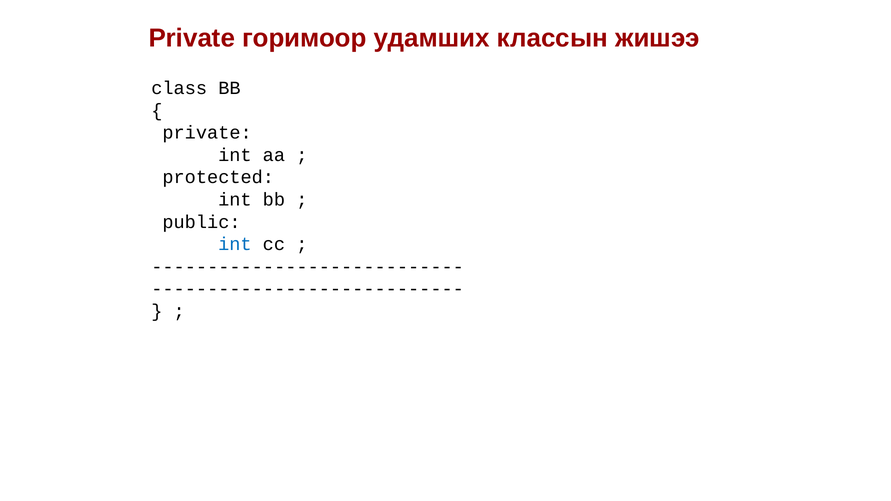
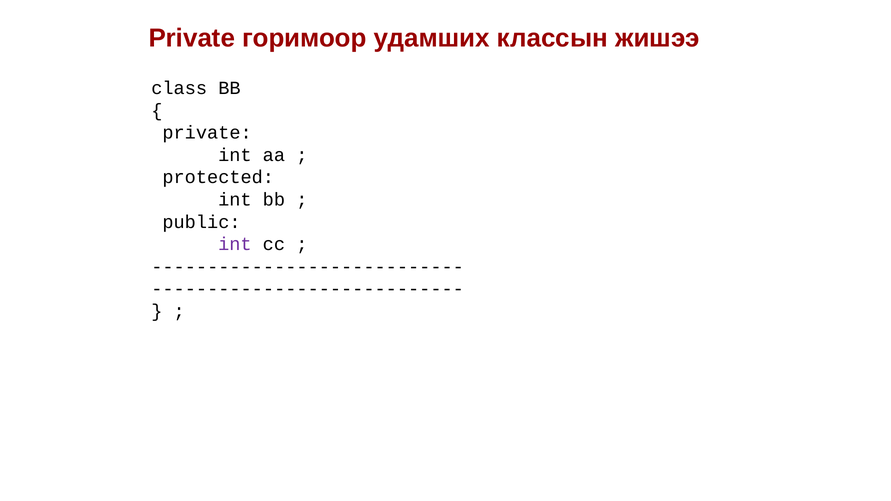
int at (235, 244) colour: blue -> purple
